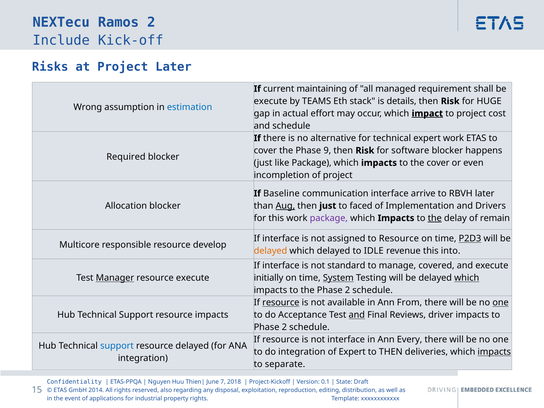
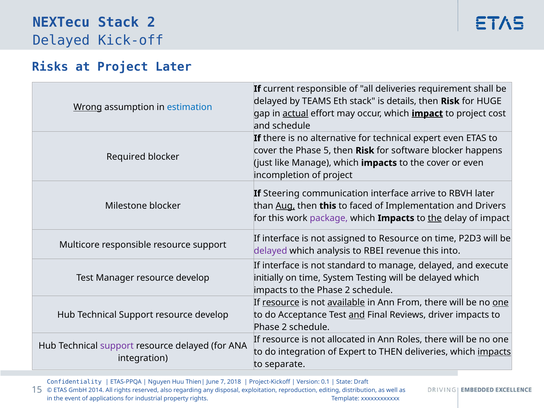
NEXTecu Ramos: Ramos -> Stack
Include at (61, 40): Include -> Delayed
current maintaining: maintaining -> responsible
all managed: managed -> deliveries
execute at (271, 101): execute -> delayed
Wrong underline: none -> present
actual underline: none -> present
expert work: work -> even
9: 9 -> 5
like Package: Package -> Manage
Baseline: Baseline -> Steering
Allocation: Allocation -> Milestone
then just: just -> this
of remain: remain -> impact
P2D3 underline: present -> none
resource develop: develop -> support
delayed at (270, 251) colour: orange -> purple
which delayed: delayed -> analysis
IDLE: IDLE -> RBEI
manage covered: covered -> delayed
Manager underline: present -> none
execute at (193, 278): execute -> develop
System underline: present -> none
which at (467, 278) underline: present -> none
available underline: none -> present
Support resource impacts: impacts -> develop
not interface: interface -> allocated
Every: Every -> Roles
support at (117, 346) colour: blue -> purple
